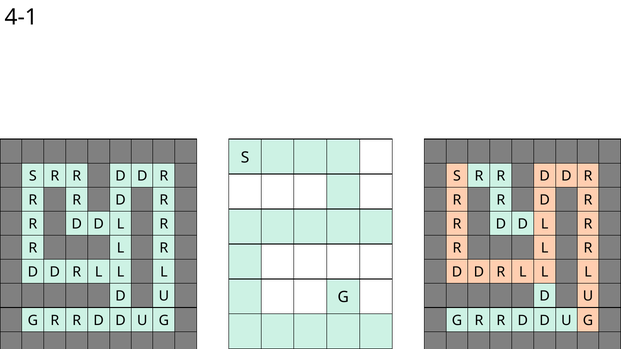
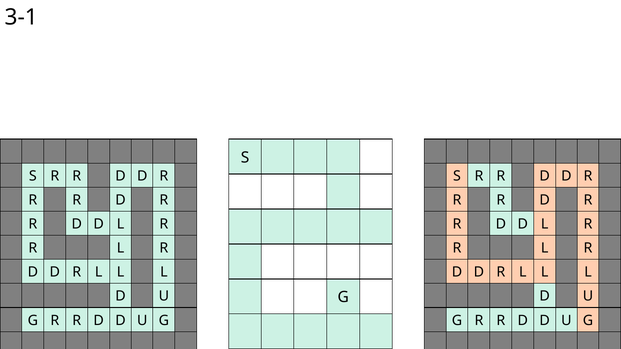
4-1: 4-1 -> 3-1
